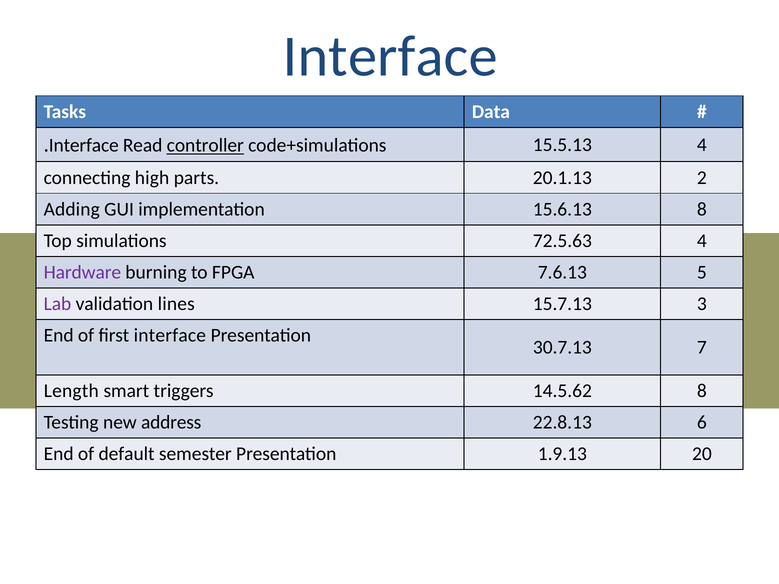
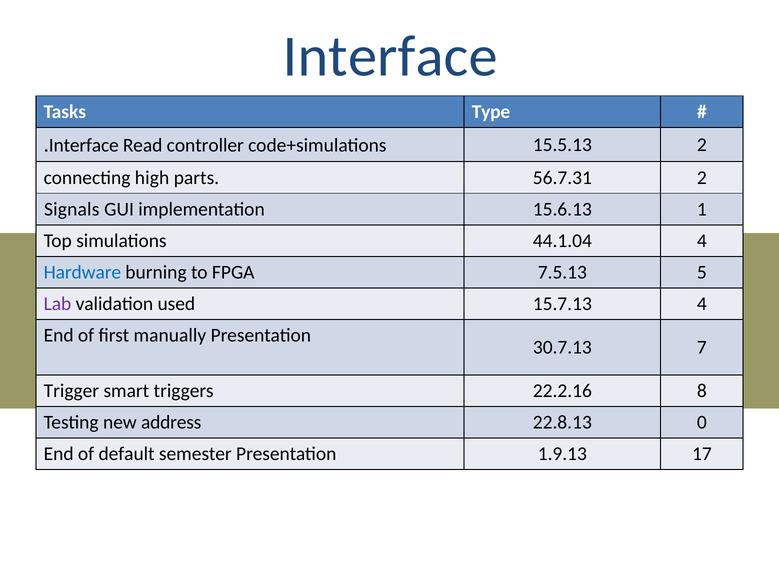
Data: Data -> Type
controller underline: present -> none
15.5.13 4: 4 -> 2
20.1.13: 20.1.13 -> 56.7.31
Adding: Adding -> Signals
15.6.13 8: 8 -> 1
72.5.63: 72.5.63 -> 44.1.04
Hardware colour: purple -> blue
7.6.13: 7.6.13 -> 7.5.13
lines: lines -> used
15.7.13 3: 3 -> 4
first interface: interface -> manually
Length: Length -> Trigger
14.5.62: 14.5.62 -> 22.2.16
6: 6 -> 0
20: 20 -> 17
